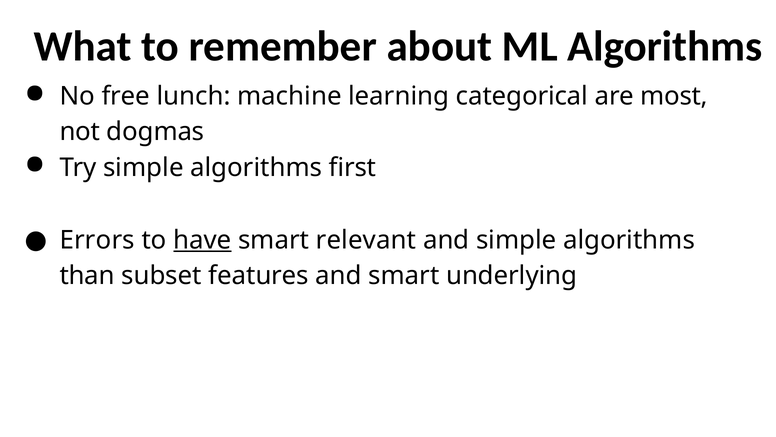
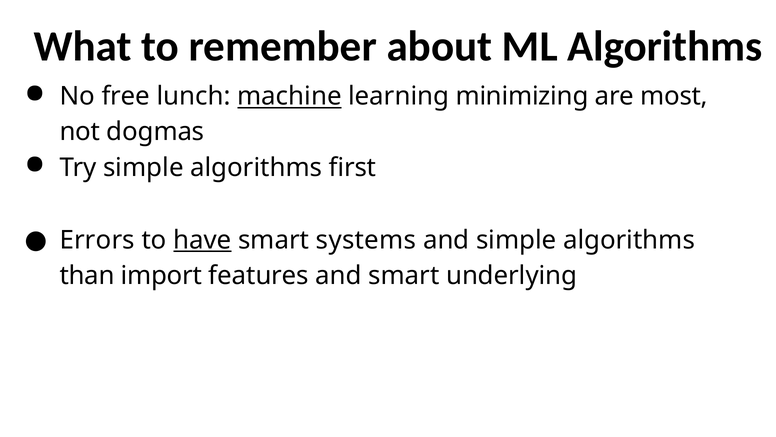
machine underline: none -> present
categorical: categorical -> minimizing
relevant: relevant -> systems
subset: subset -> import
